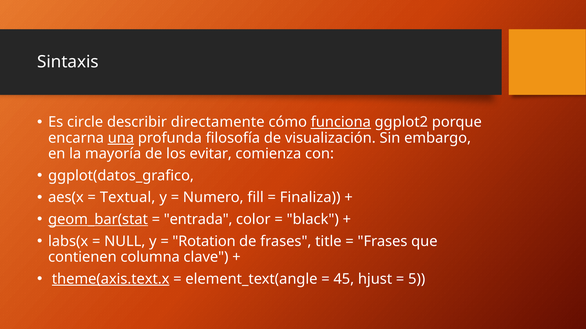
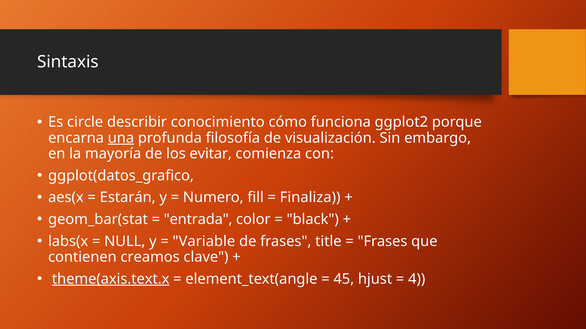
directamente: directamente -> conocimiento
funciona underline: present -> none
Textual: Textual -> Estarán
geom_bar(stat underline: present -> none
Rotation: Rotation -> Variable
columna: columna -> creamos
5: 5 -> 4
